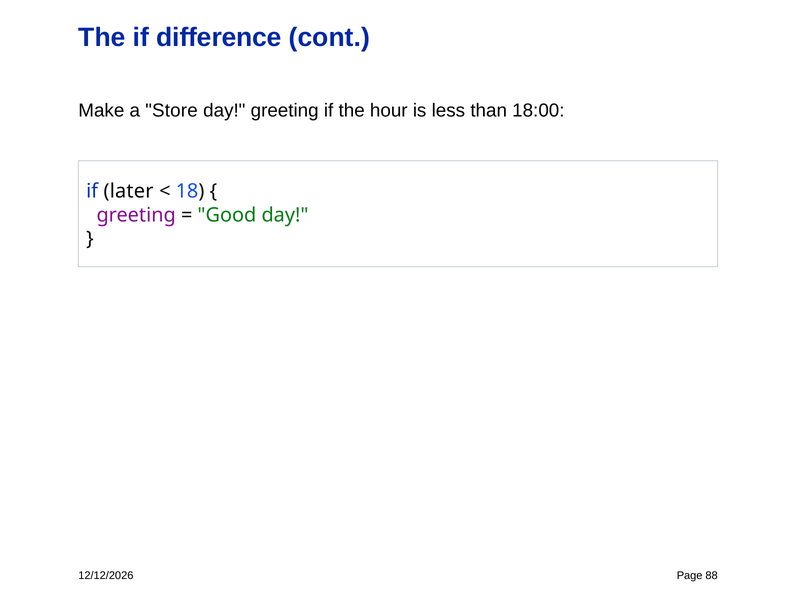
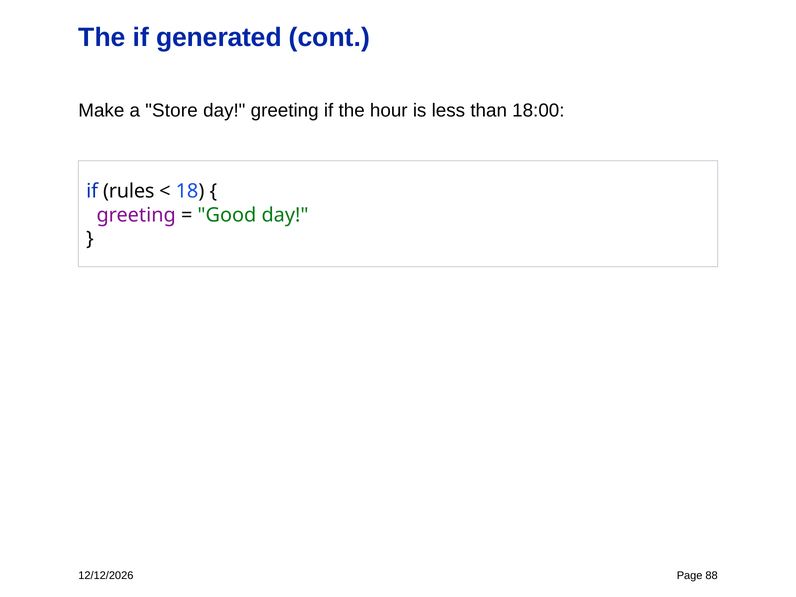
difference: difference -> generated
later: later -> rules
